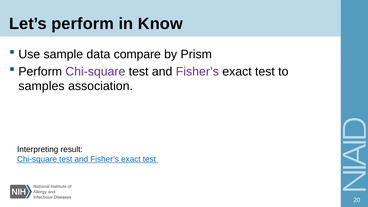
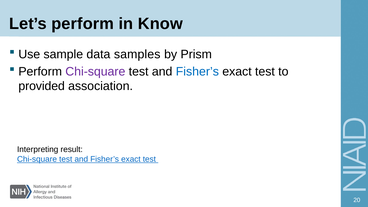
compare: compare -> samples
Fisher’s at (197, 71) colour: purple -> blue
samples: samples -> provided
